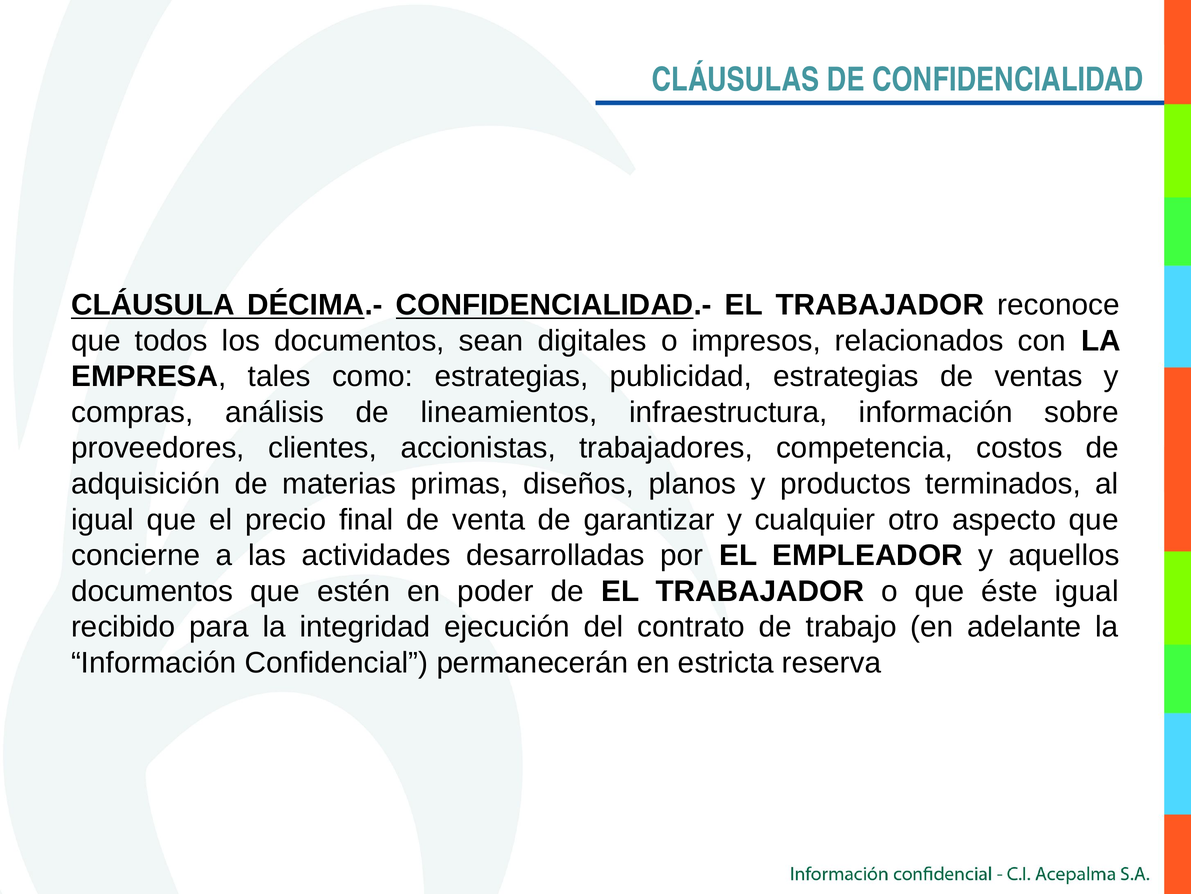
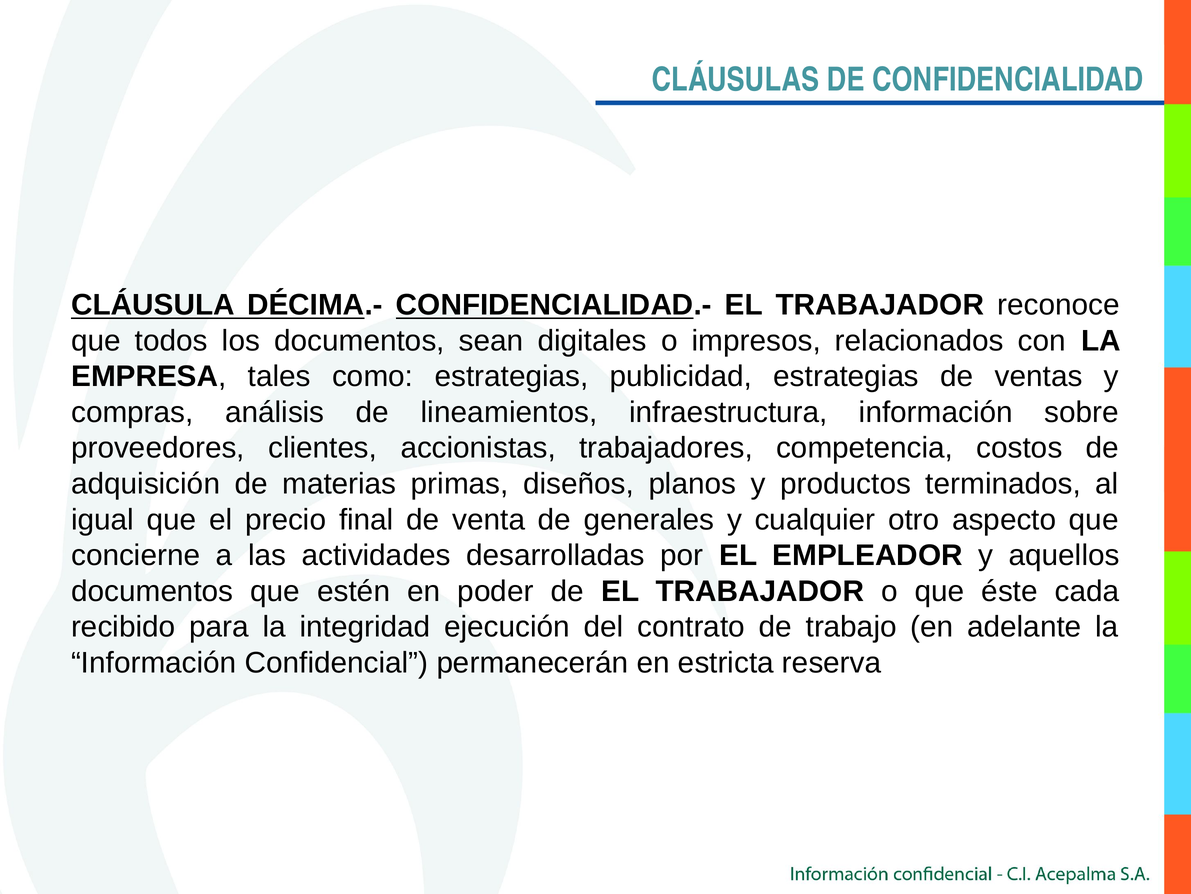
garantizar: garantizar -> generales
éste igual: igual -> cada
